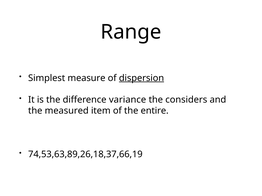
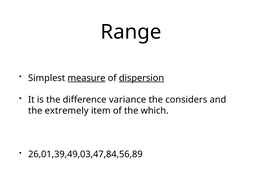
measure underline: none -> present
measured: measured -> extremely
entire: entire -> which
74,53,63,89,26,18,37,66,19: 74,53,63,89,26,18,37,66,19 -> 26,01,39,49,03,47,84,56,89
